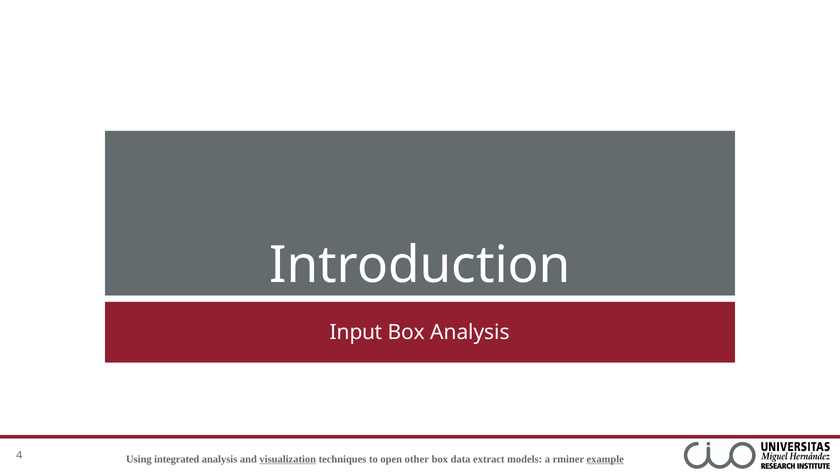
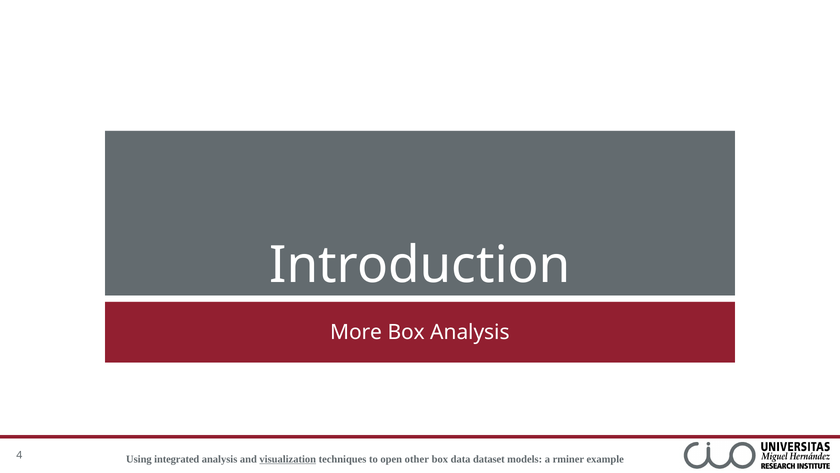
Input: Input -> More
extract: extract -> dataset
example underline: present -> none
